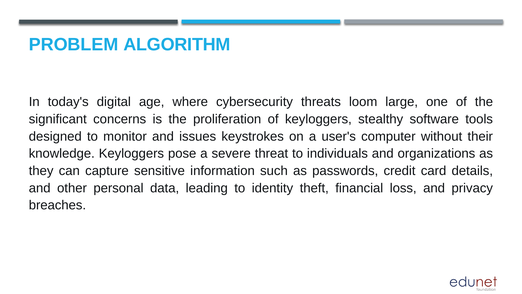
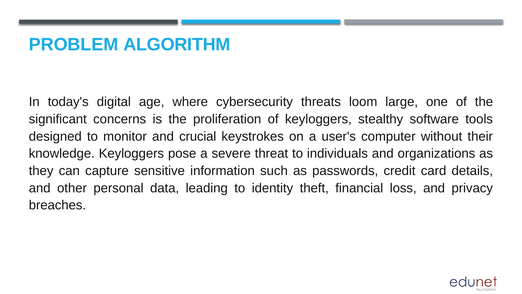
issues: issues -> crucial
